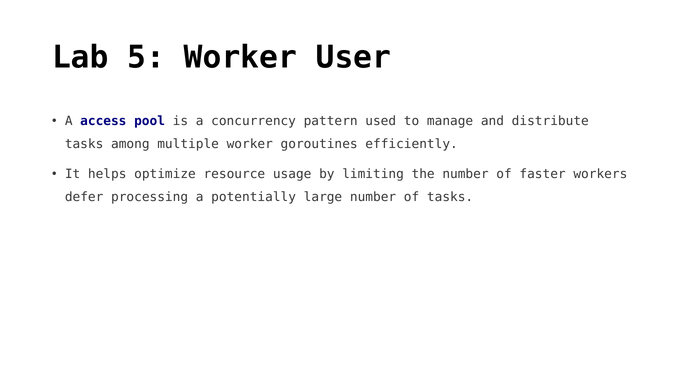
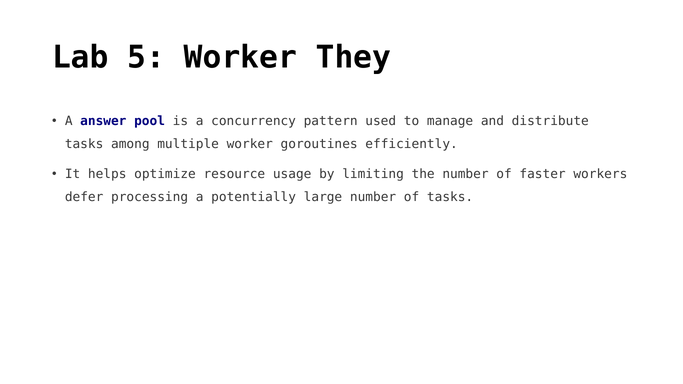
User: User -> They
access: access -> answer
